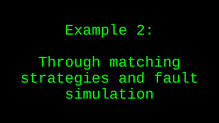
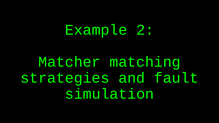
Through: Through -> Matcher
